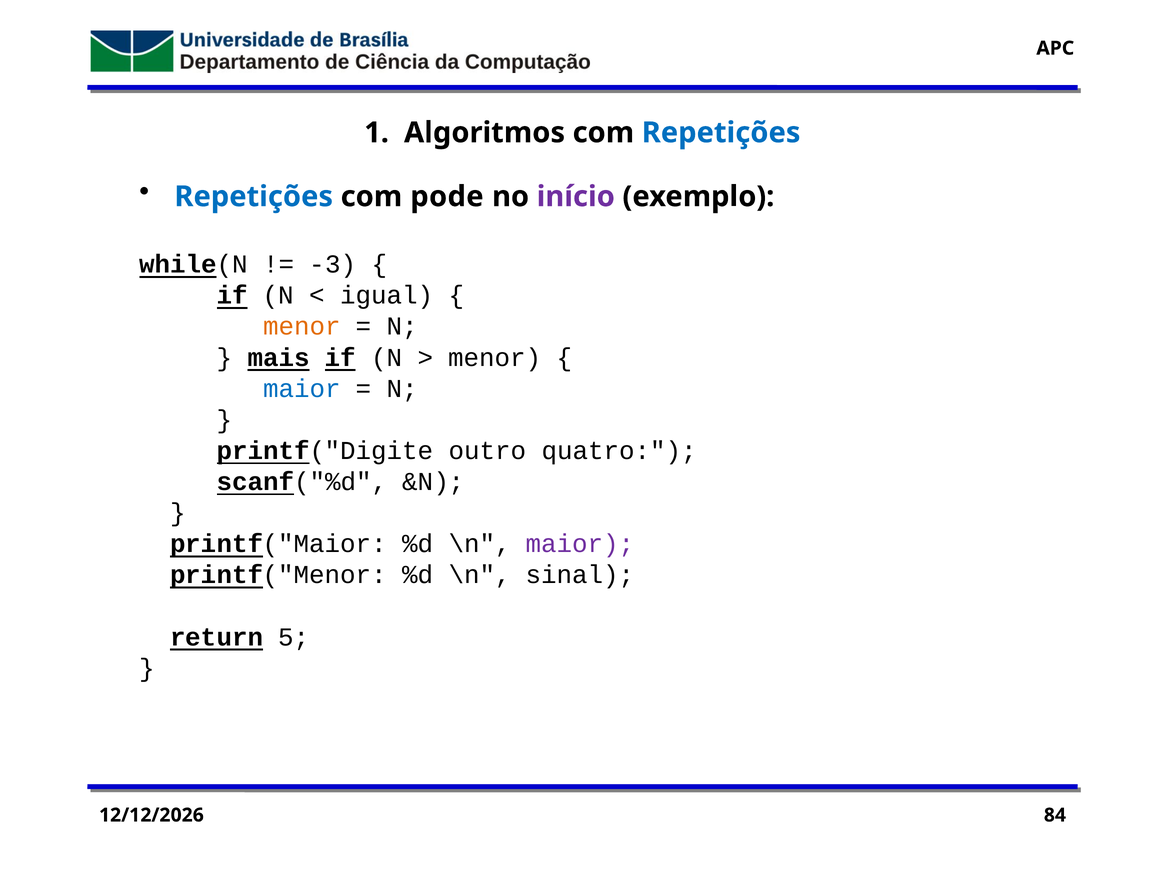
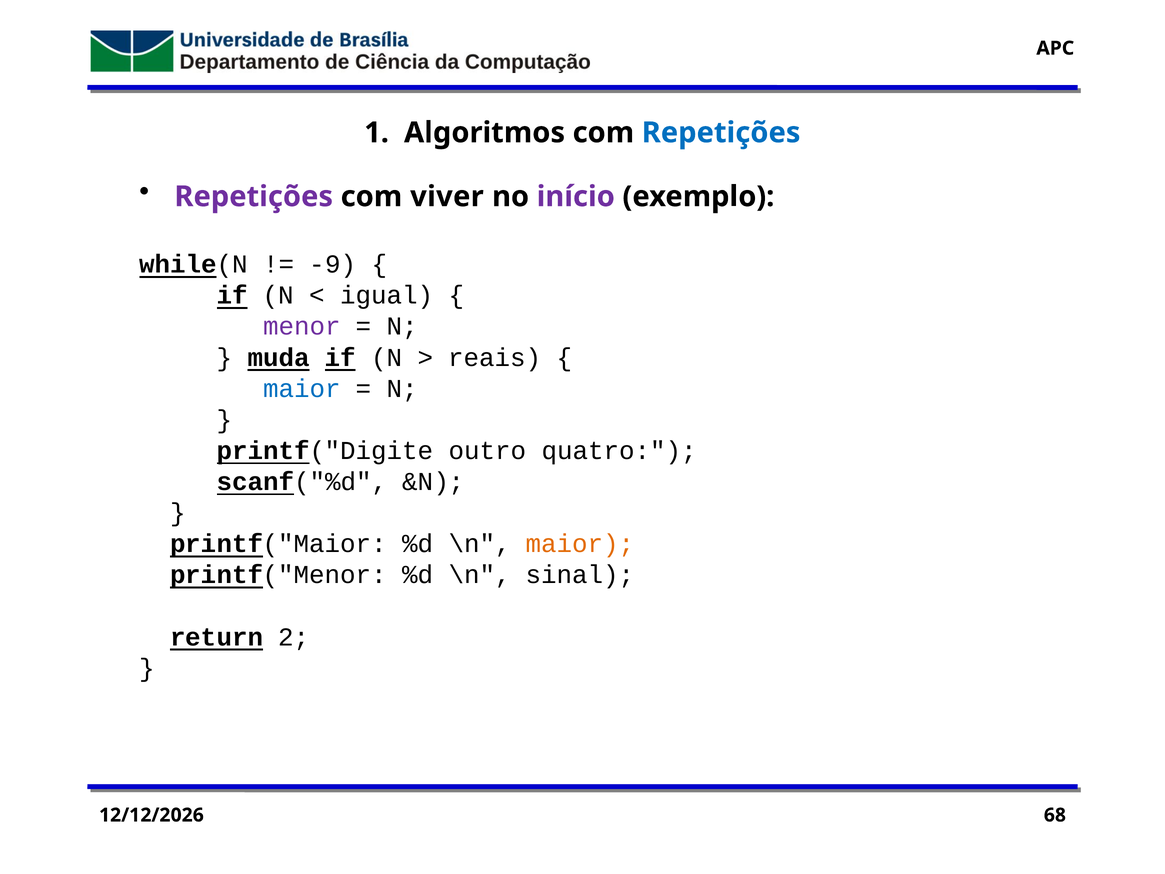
Repetições at (254, 197) colour: blue -> purple
pode: pode -> viver
-3: -3 -> -9
menor at (302, 326) colour: orange -> purple
mais: mais -> muda
menor at (495, 357): menor -> reais
maior at (580, 544) colour: purple -> orange
5: 5 -> 2
84: 84 -> 68
